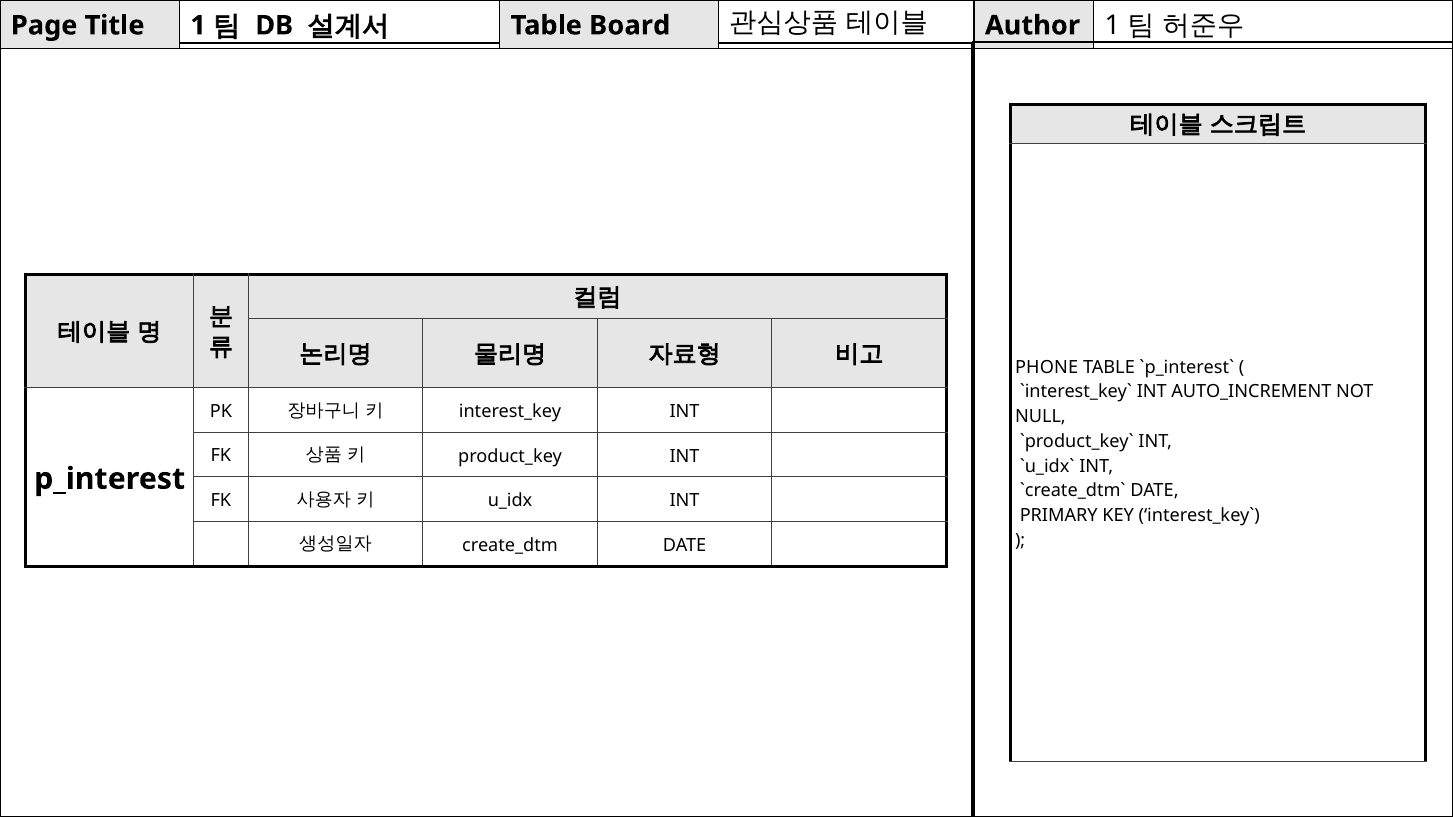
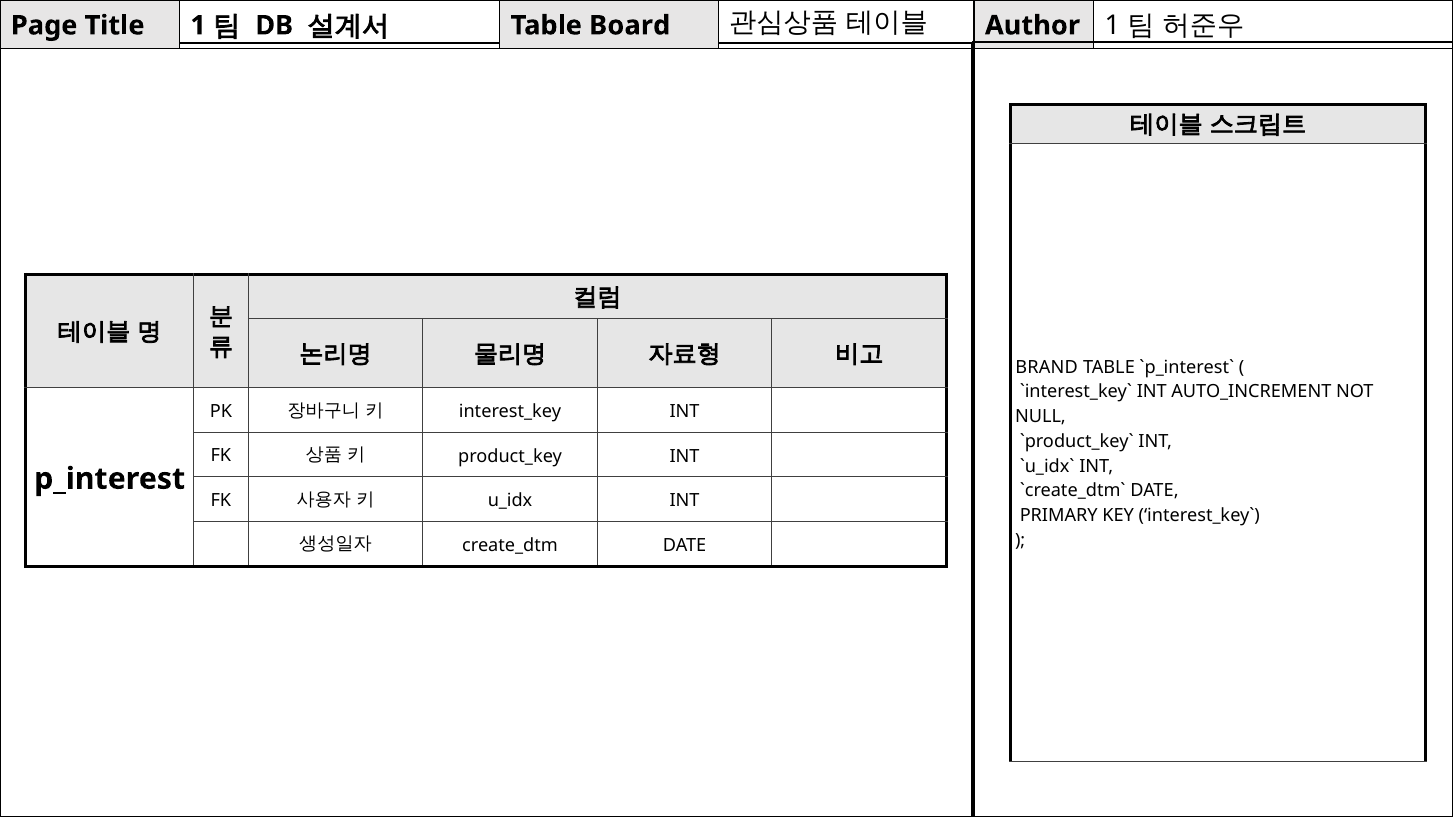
PHONE: PHONE -> BRAND
